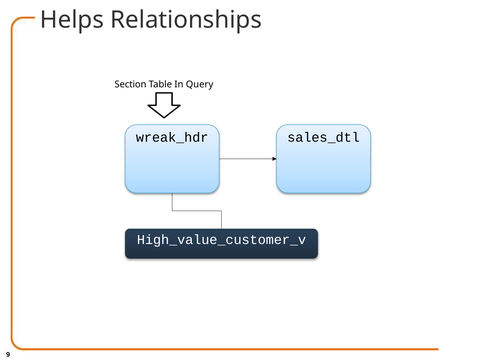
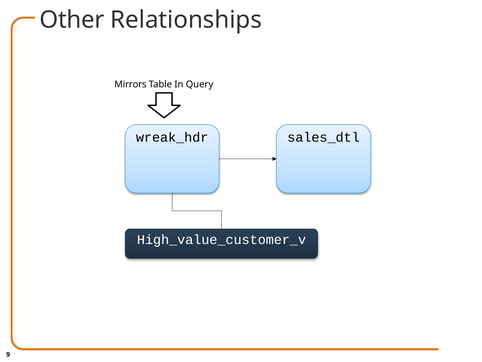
Helps: Helps -> Other
Section: Section -> Mirrors
